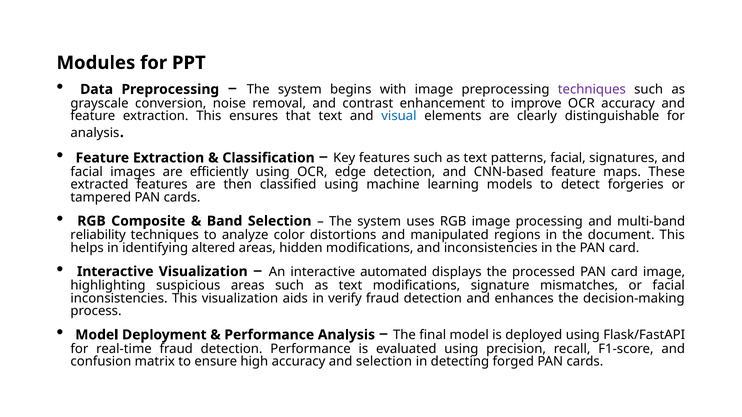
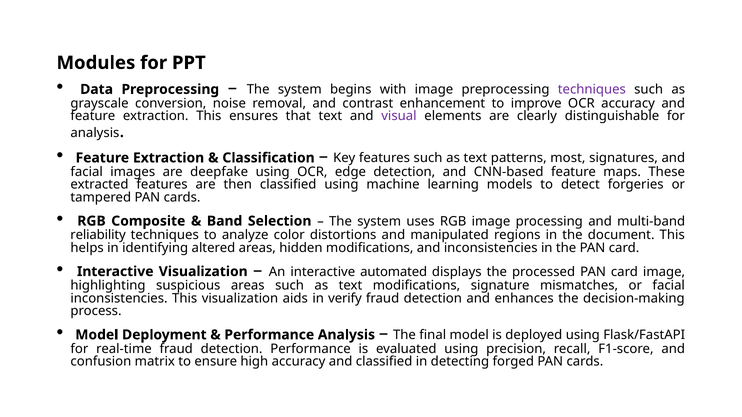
visual colour: blue -> purple
patterns facial: facial -> most
efficiently: efficiently -> deepfake
and selection: selection -> classified
